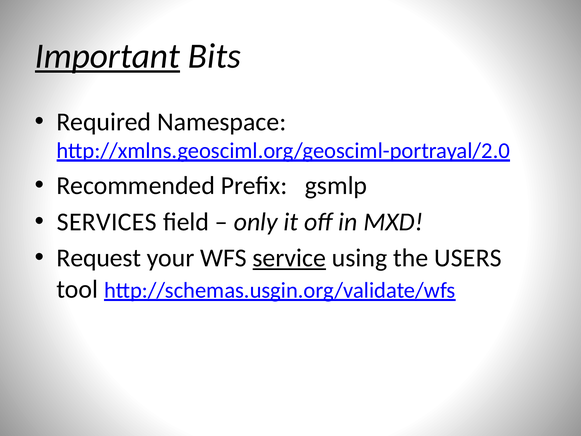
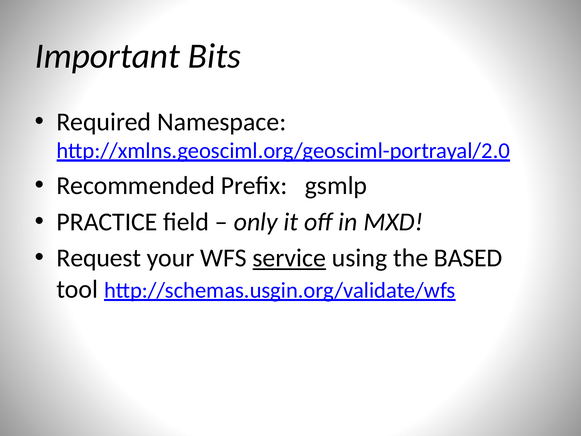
Important underline: present -> none
SERVICES: SERVICES -> PRACTICE
USERS: USERS -> BASED
